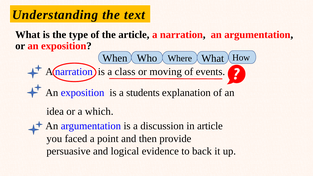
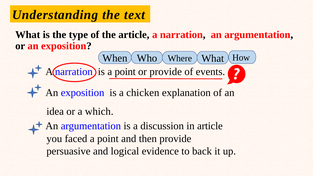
is a class: class -> point
or moving: moving -> provide
students: students -> chicken
